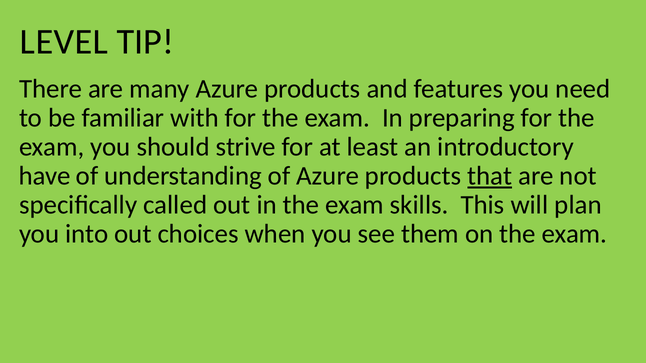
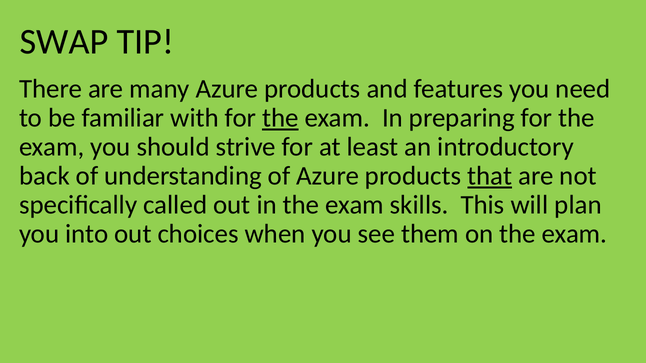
LEVEL: LEVEL -> SWAP
the at (280, 118) underline: none -> present
have: have -> back
